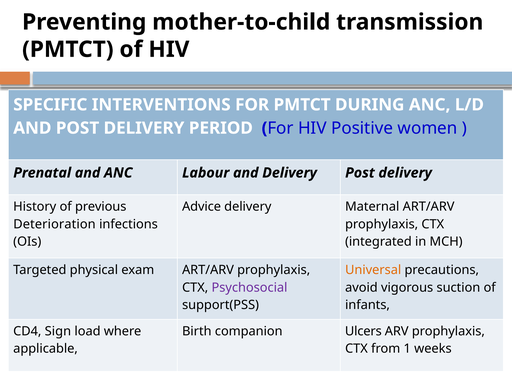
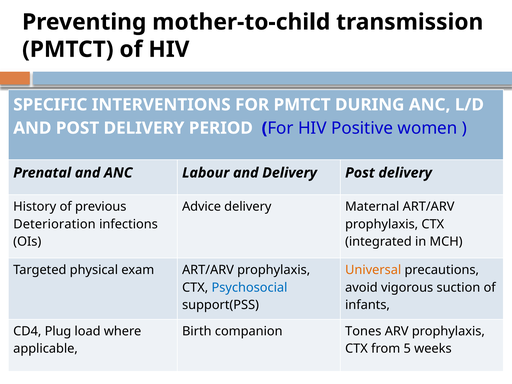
Psychosocial colour: purple -> blue
Sign: Sign -> Plug
Ulcers: Ulcers -> Tones
1: 1 -> 5
